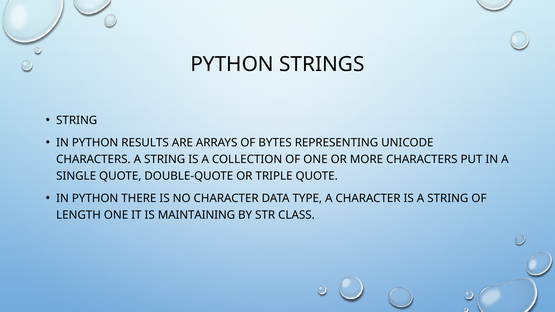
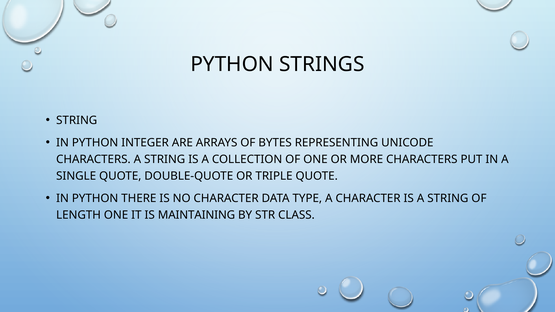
RESULTS: RESULTS -> INTEGER
